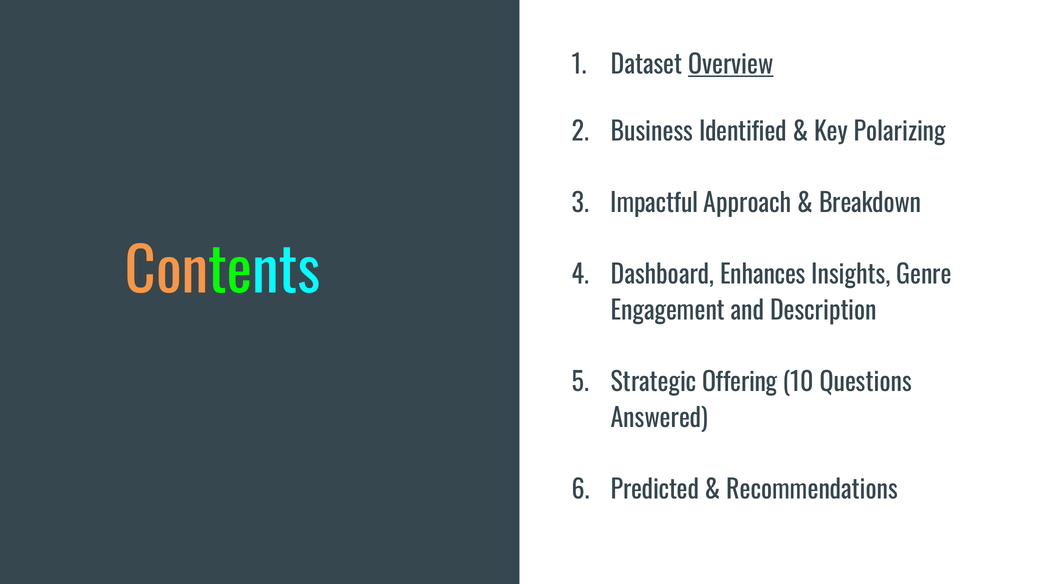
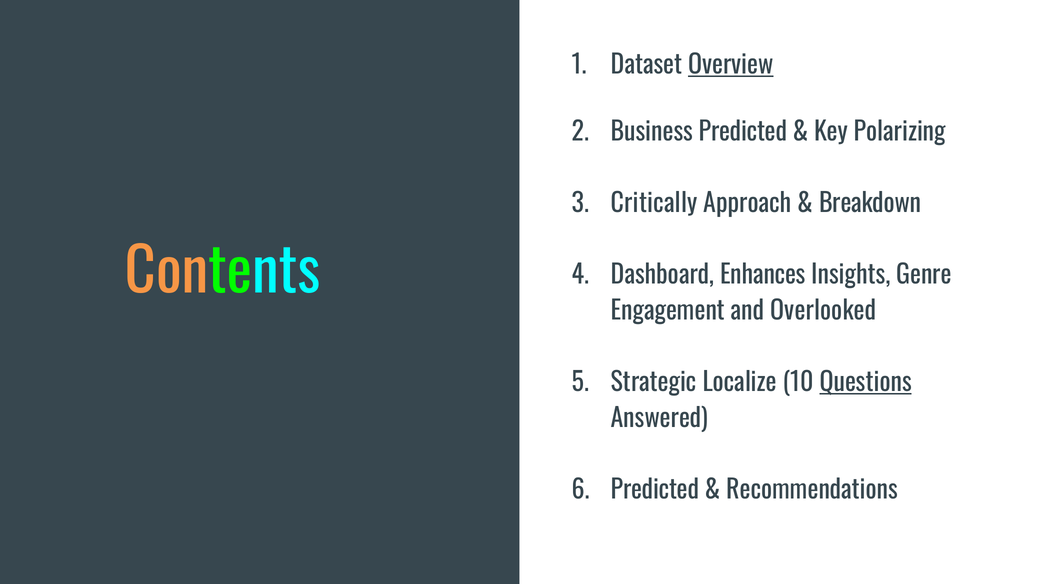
Business Identified: Identified -> Predicted
Impactful: Impactful -> Critically
Description: Description -> Overlooked
Offering: Offering -> Localize
Questions underline: none -> present
